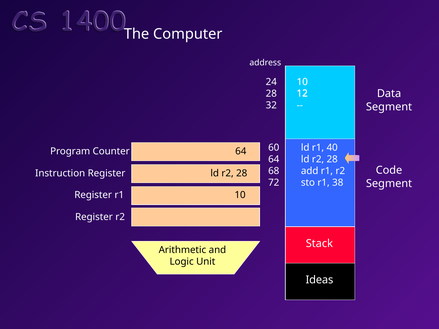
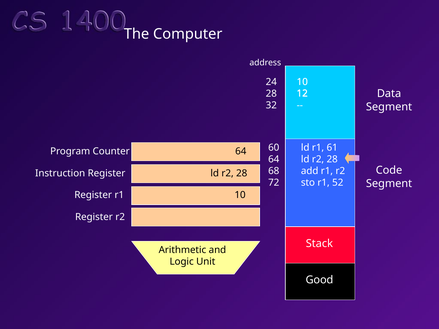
40: 40 -> 61
38: 38 -> 52
Ideas: Ideas -> Good
